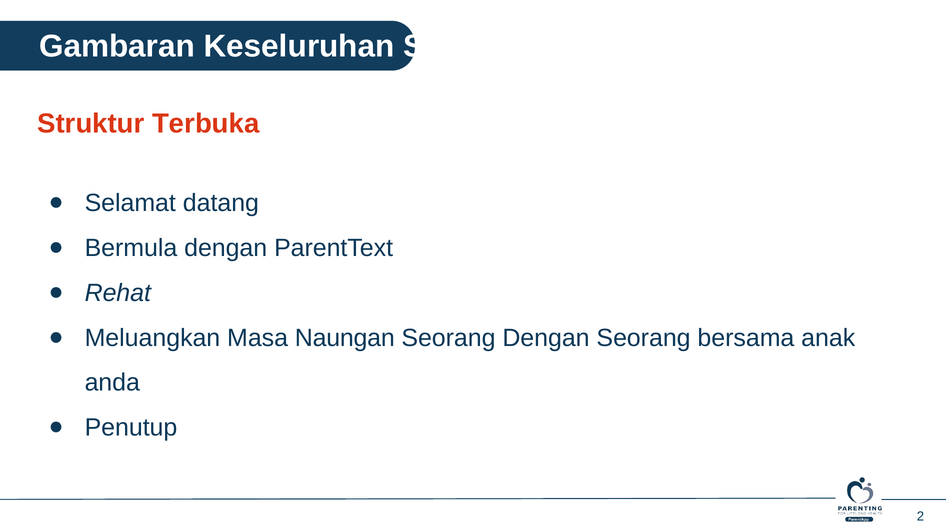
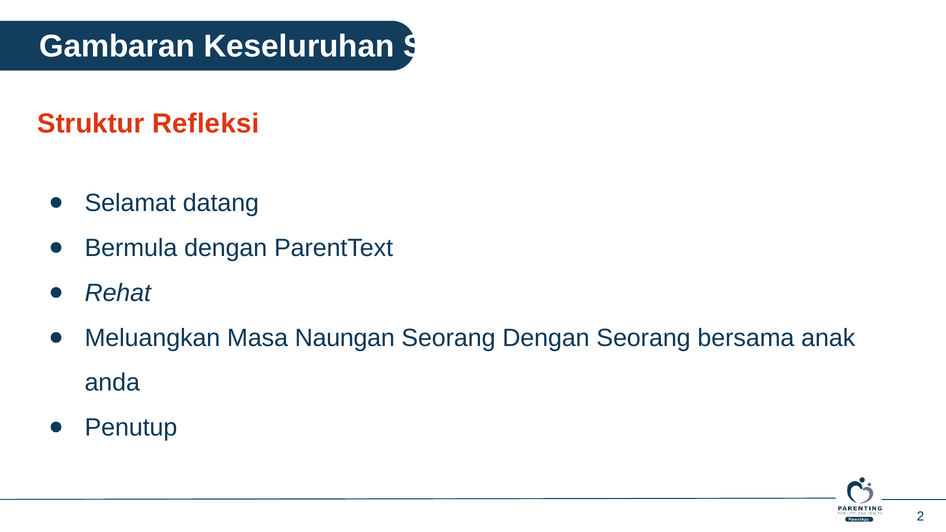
Terbuka: Terbuka -> Refleksi
